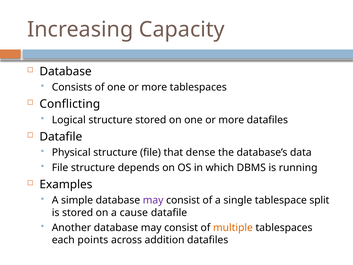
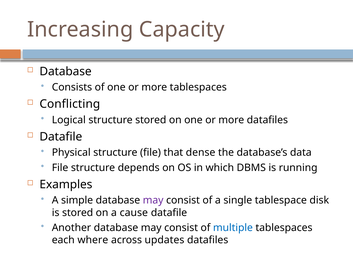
split: split -> disk
multiple colour: orange -> blue
points: points -> where
addition: addition -> updates
